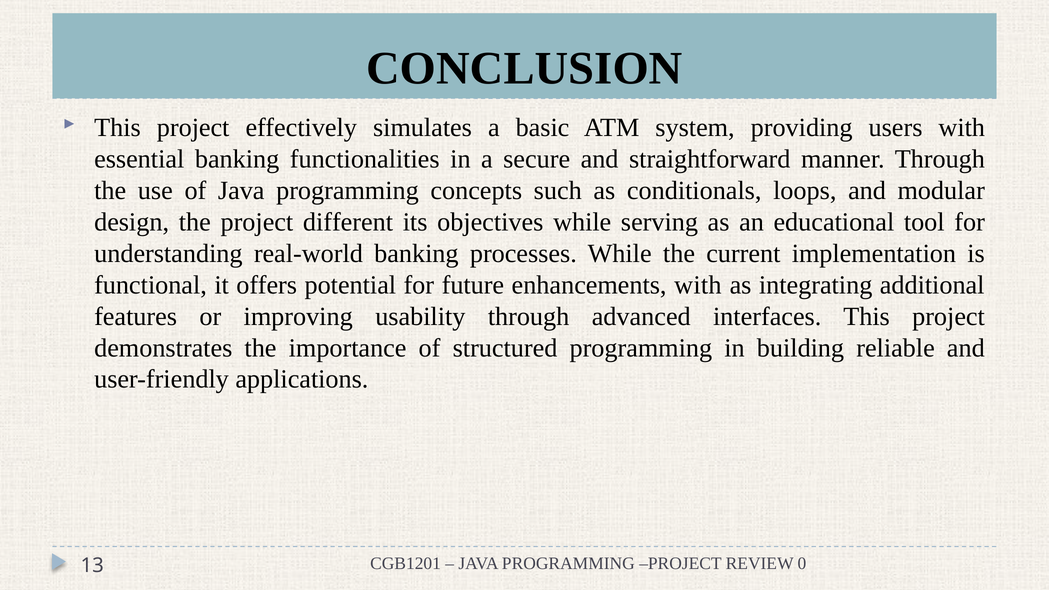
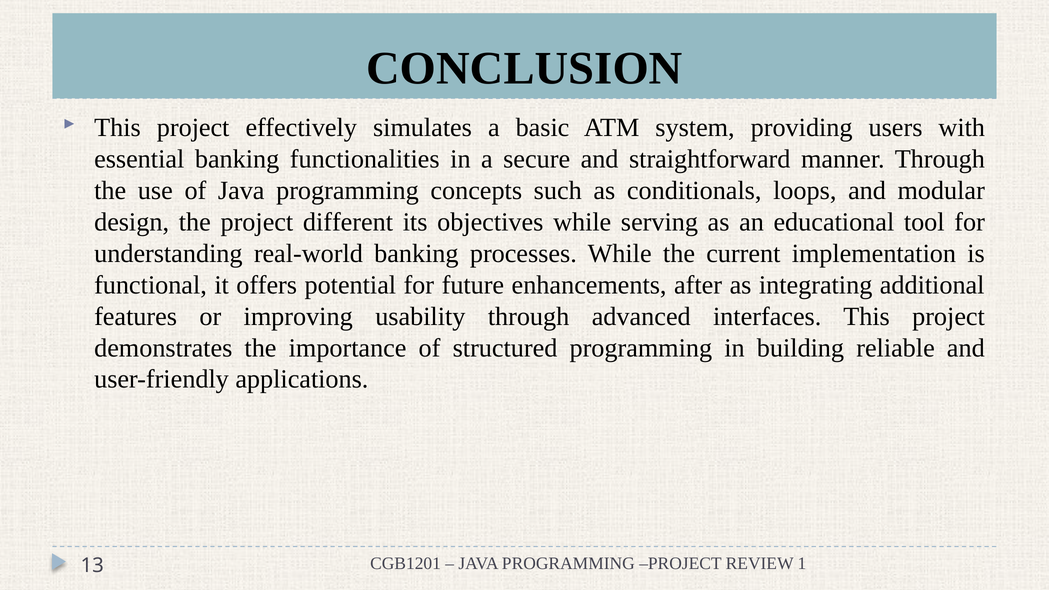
enhancements with: with -> after
0: 0 -> 1
